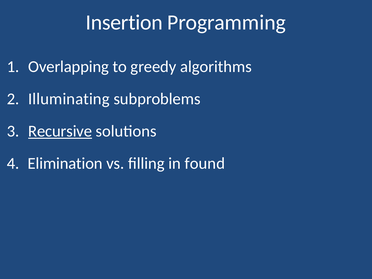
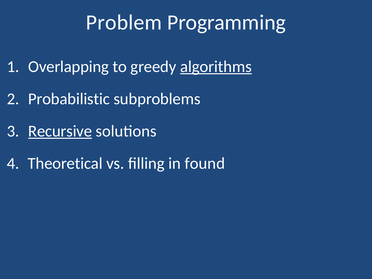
Insertion: Insertion -> Problem
algorithms underline: none -> present
Illuminating: Illuminating -> Probabilistic
Elimination: Elimination -> Theoretical
